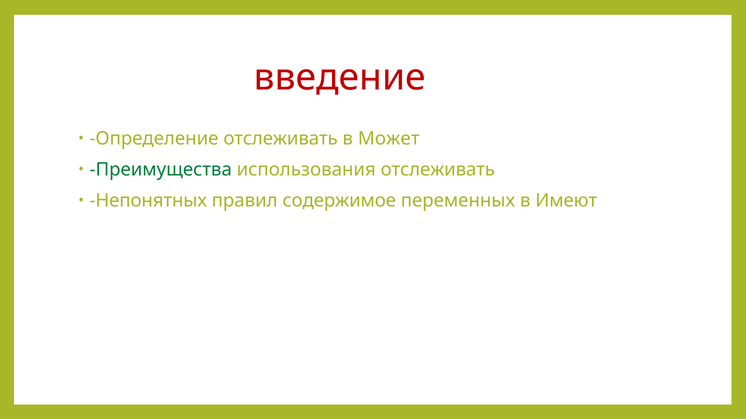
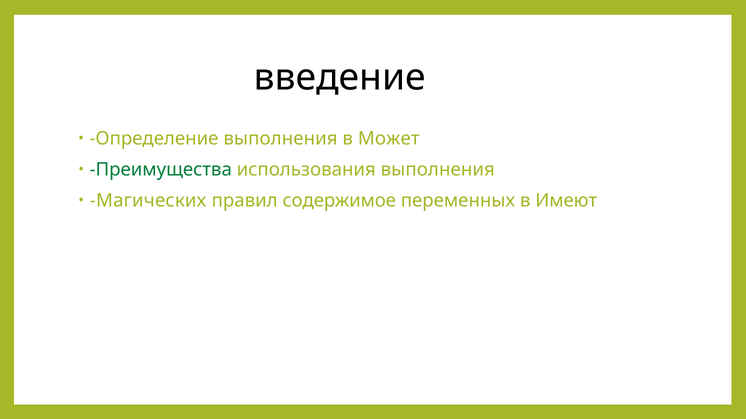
введение colour: red -> black
Определение отслеживать: отслеживать -> выполнения
использования отслеживать: отслеживать -> выполнения
Непонятных: Непонятных -> Магических
